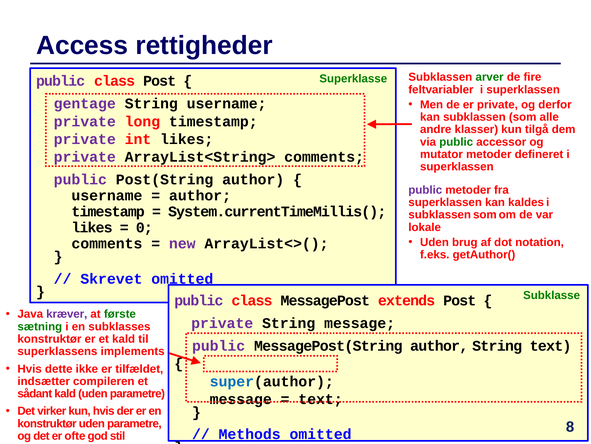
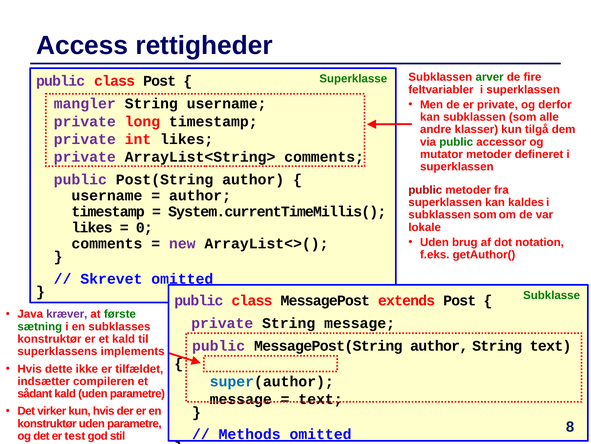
gentage: gentage -> mangler
public at (425, 190) colour: purple -> red
ofte: ofte -> test
